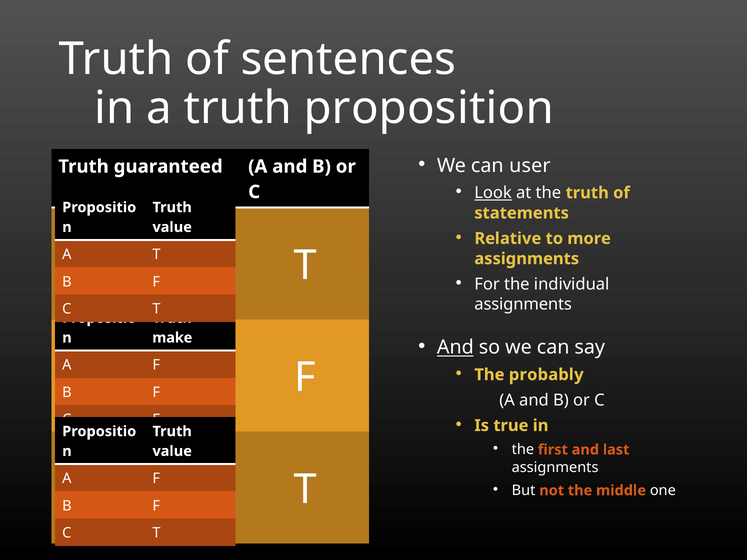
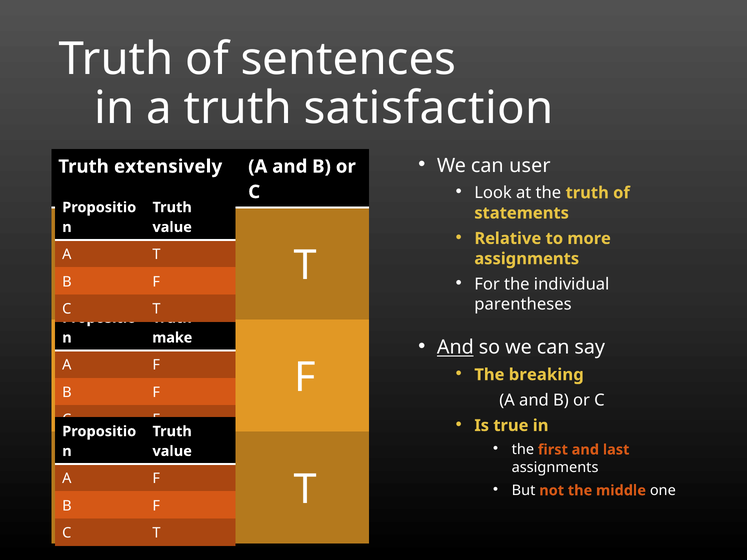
proposition: proposition -> satisfaction
guaranteed: guaranteed -> extensively
Look underline: present -> none
assignments at (523, 305): assignments -> parentheses
probably: probably -> breaking
